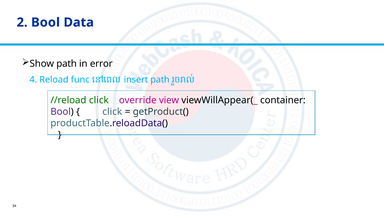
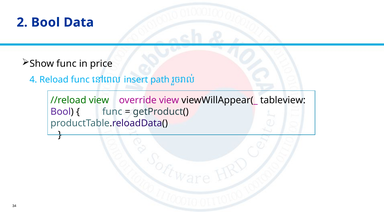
Show path: path -> func
error: error -> price
//reload click: click -> view
container: container -> tableview
click at (112, 112): click -> func
